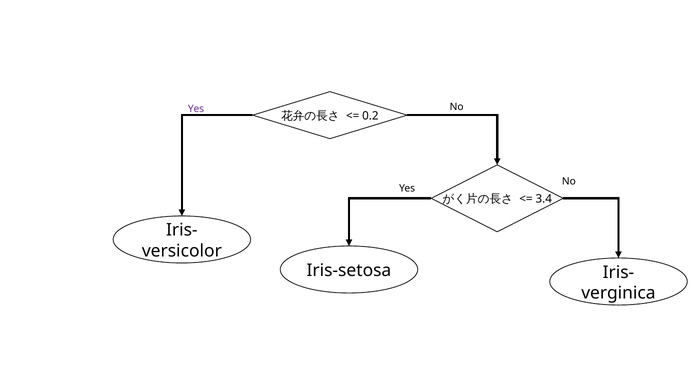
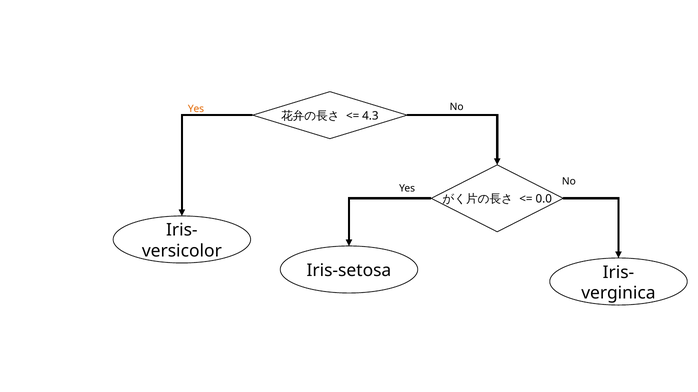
Yes at (196, 109) colour: purple -> orange
0.2: 0.2 -> 4.3
3.4: 3.4 -> 0.0
